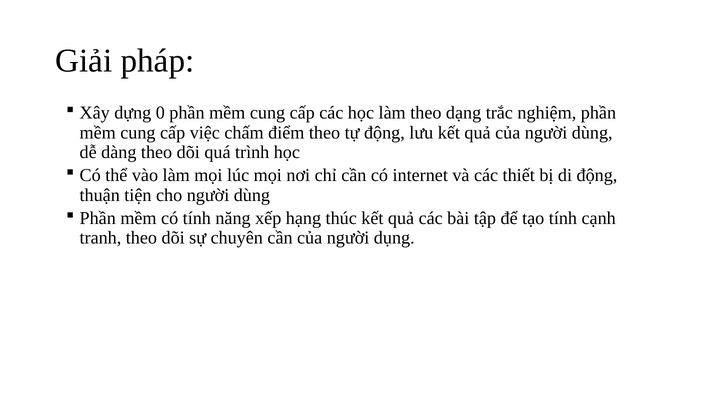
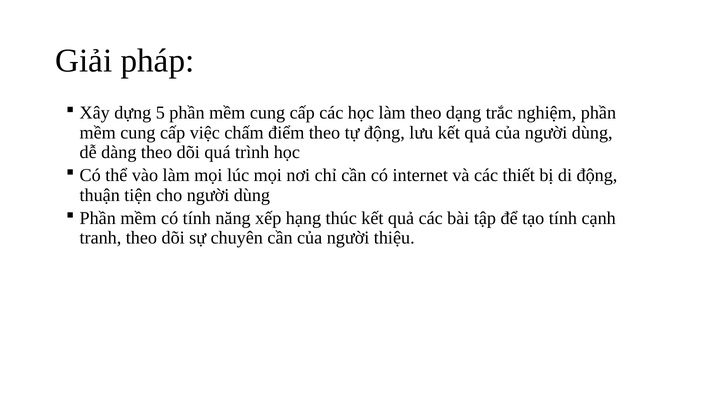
0: 0 -> 5
dụng: dụng -> thiệu
